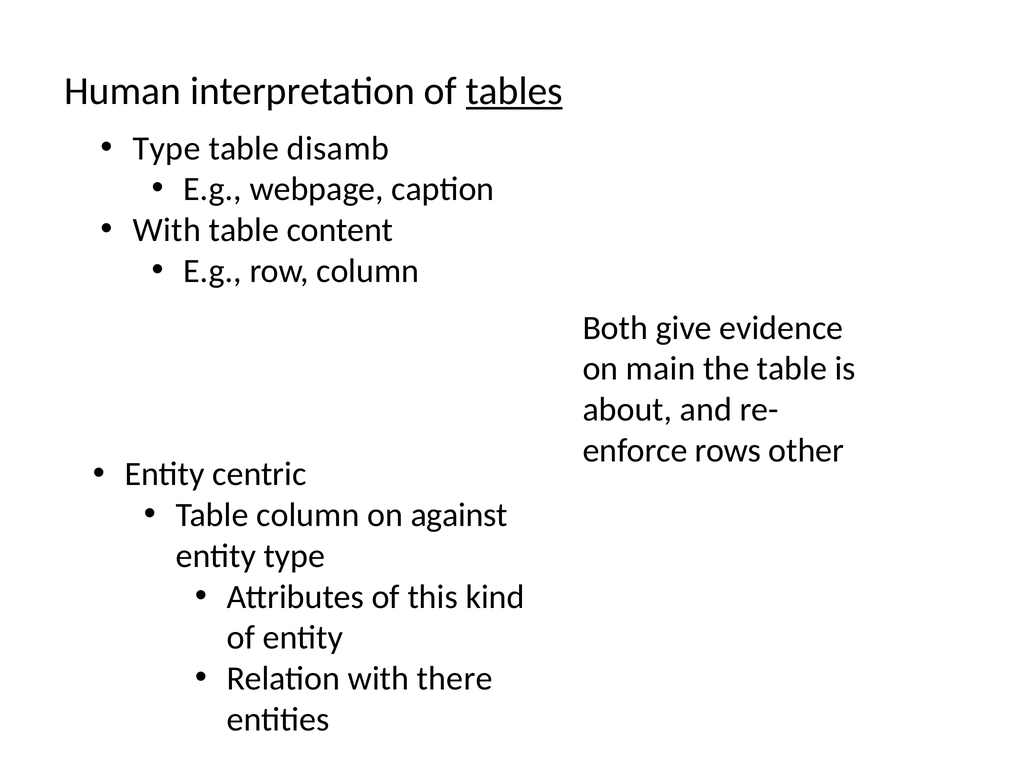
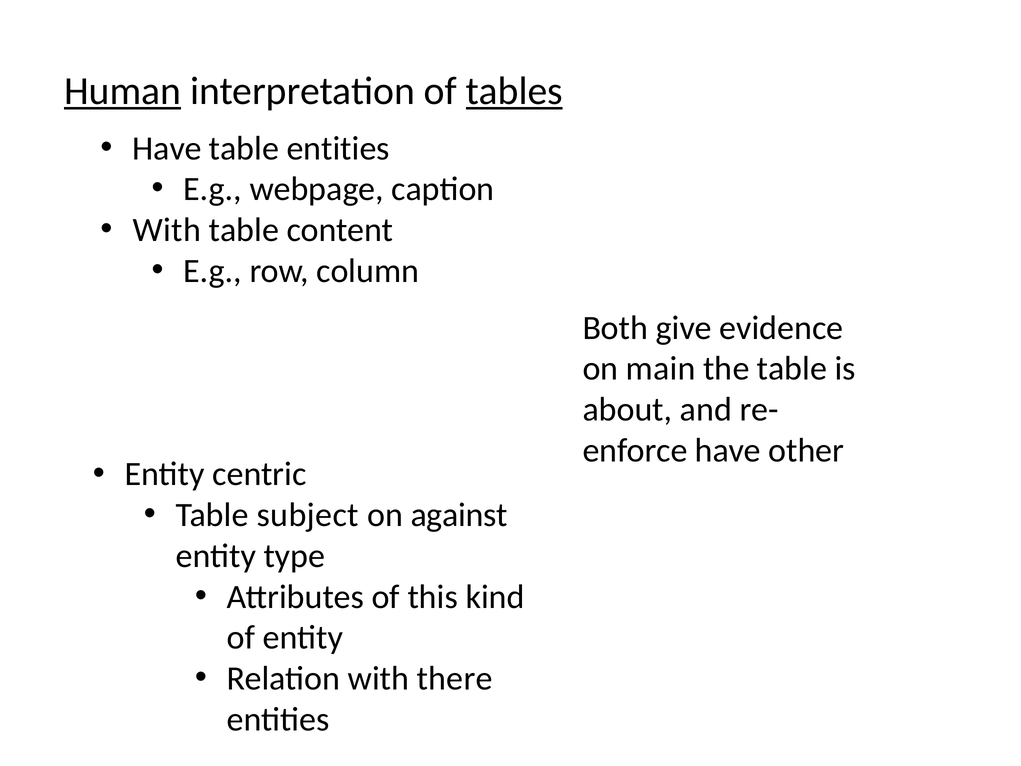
Human underline: none -> present
Type at (167, 148): Type -> Have
table disamb: disamb -> entities
rows at (728, 450): rows -> have
Table column: column -> subject
